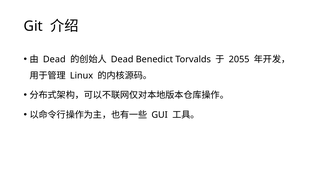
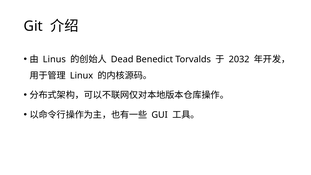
Dead at (54, 59): Dead -> Linus
2055: 2055 -> 2032
